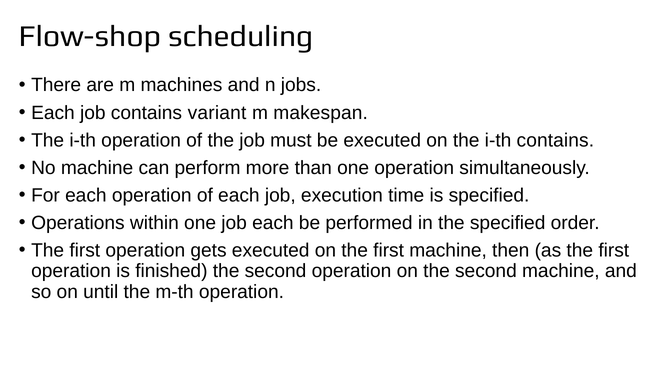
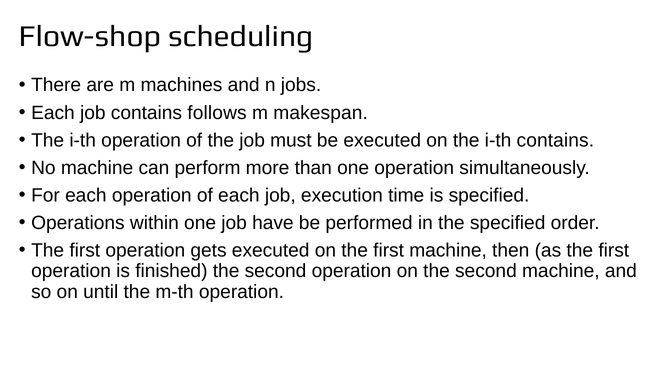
variant: variant -> follows
job each: each -> have
